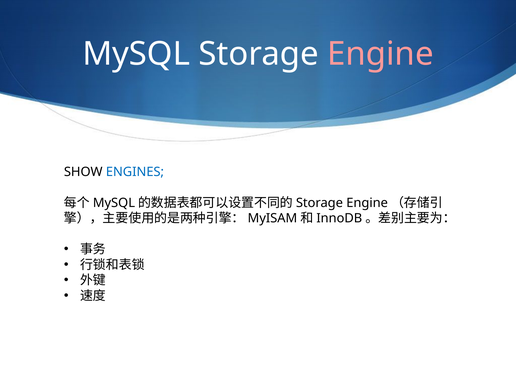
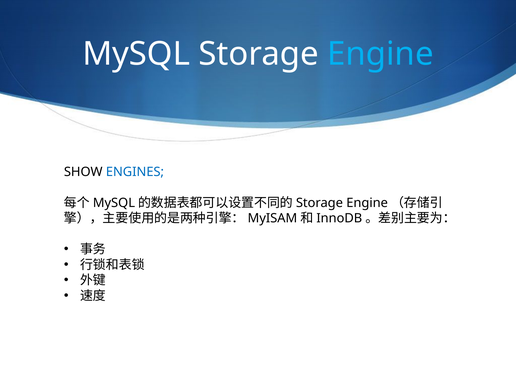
Engine colour: pink -> light blue
